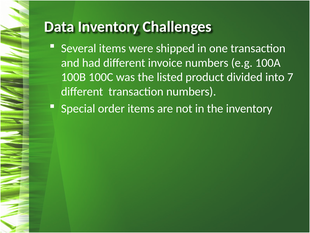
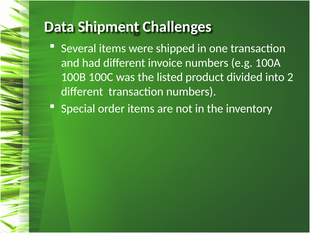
Data Inventory: Inventory -> Shipment
7: 7 -> 2
